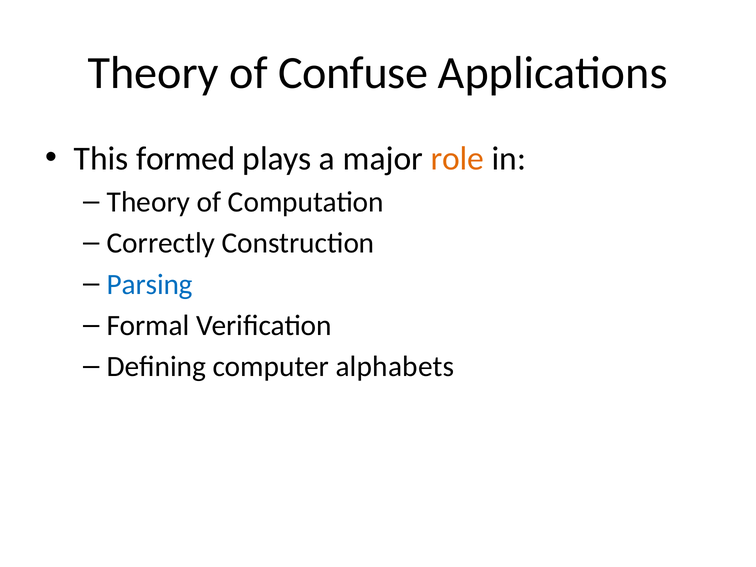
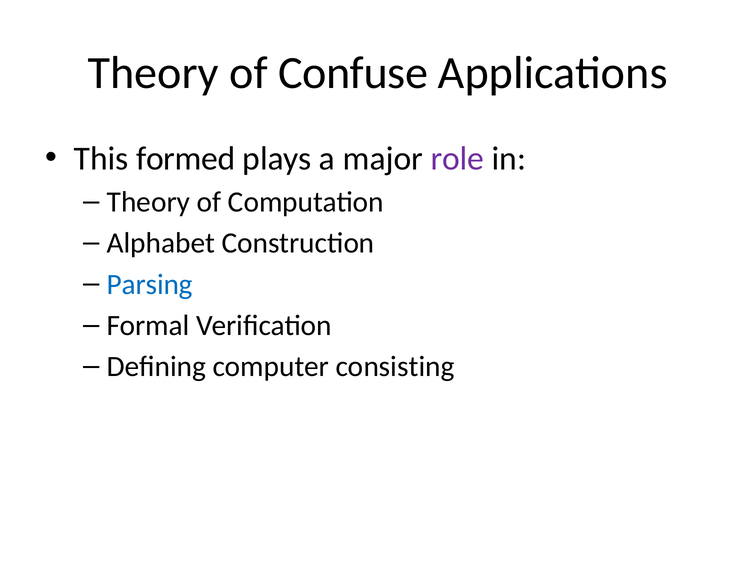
role colour: orange -> purple
Correctly: Correctly -> Alphabet
alphabets: alphabets -> consisting
